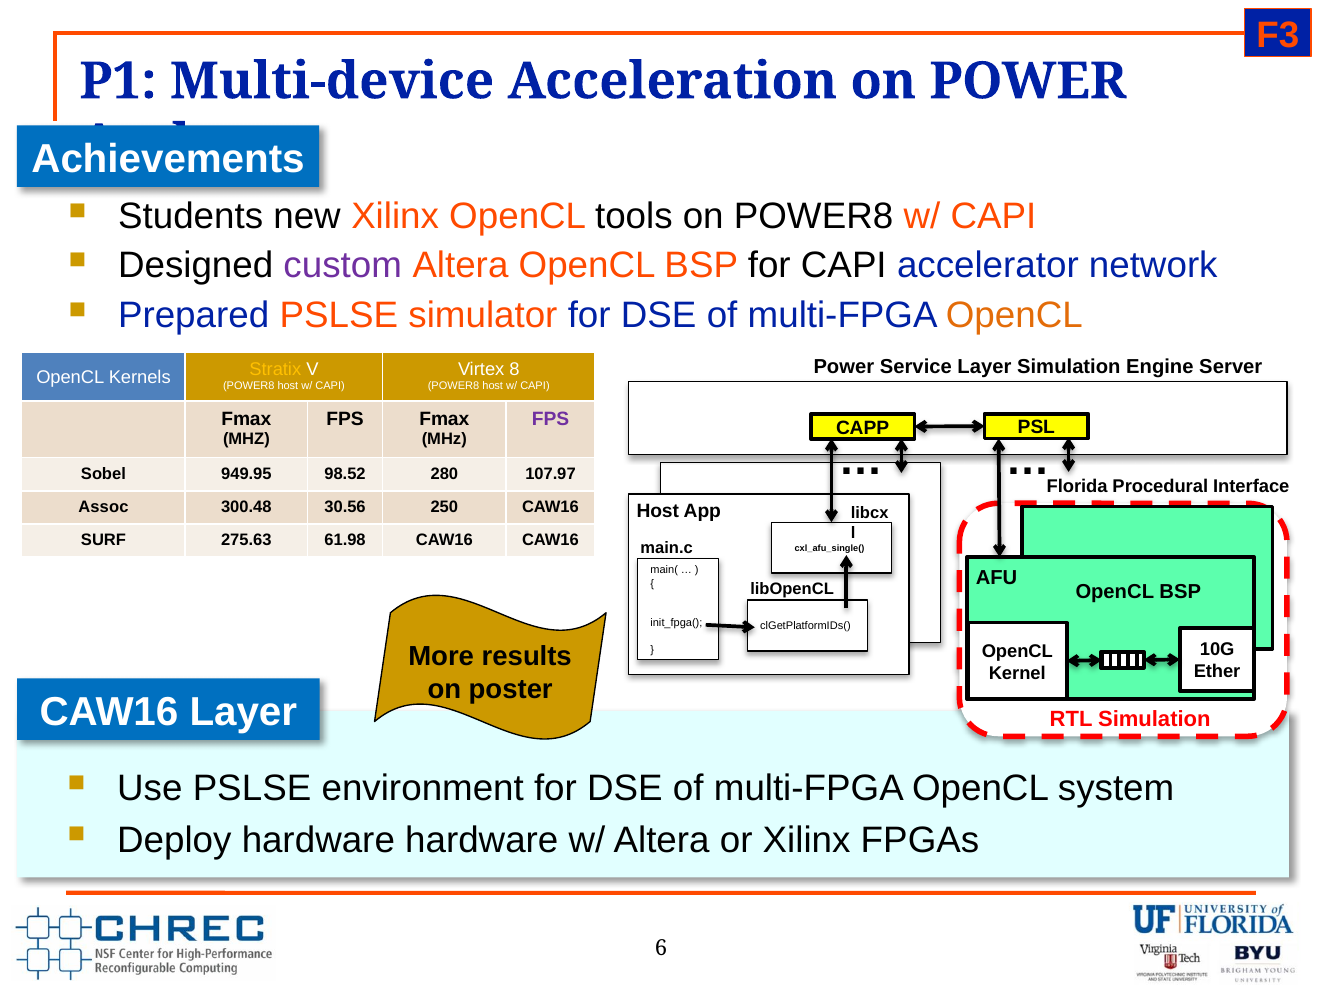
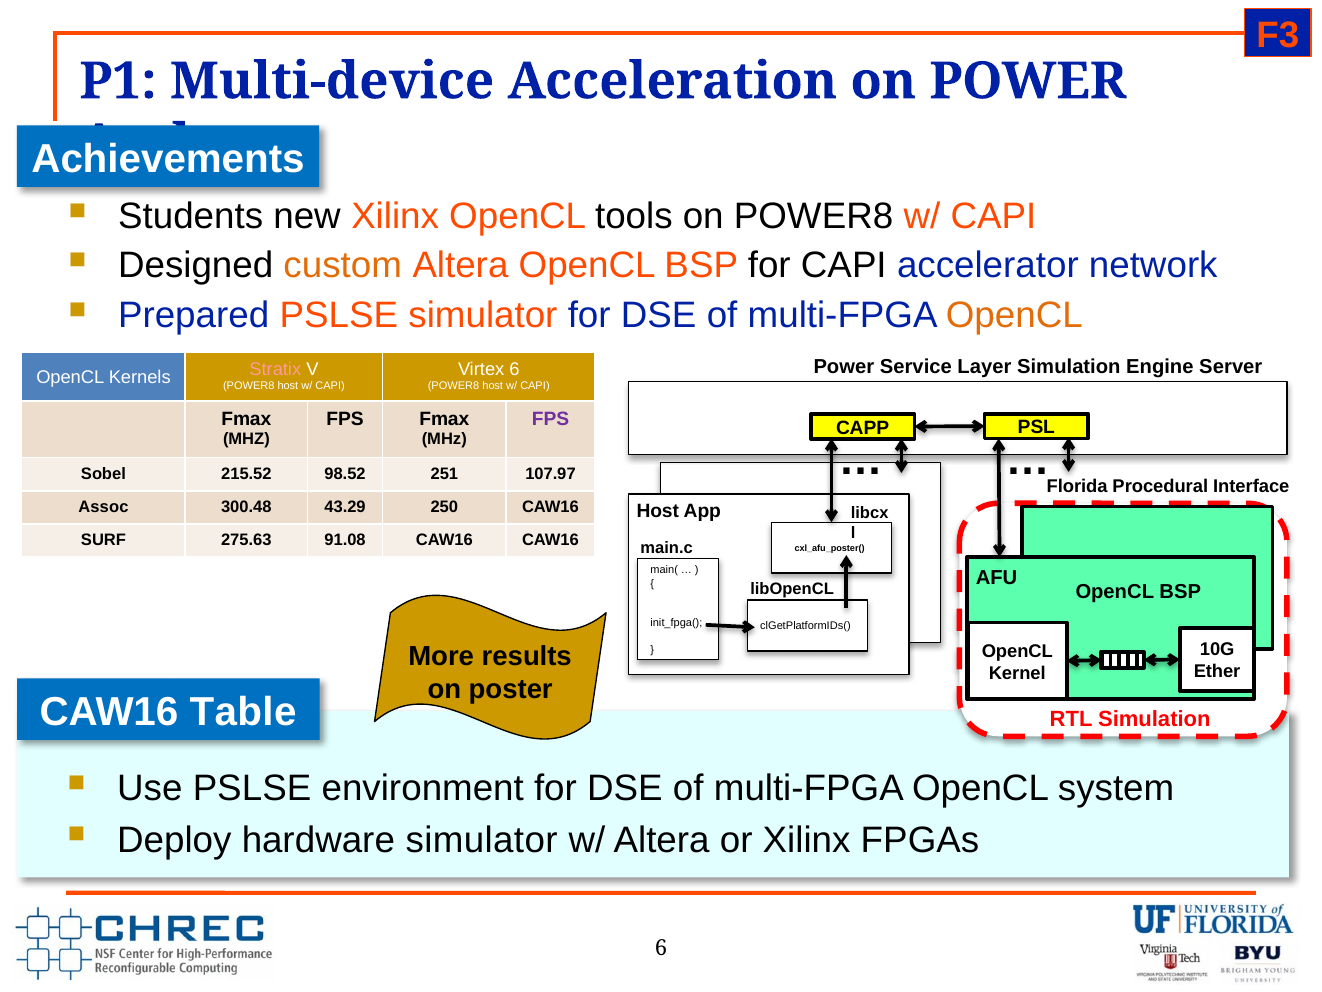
custom colour: purple -> orange
Virtex 8: 8 -> 6
Stratix colour: yellow -> pink
949.95: 949.95 -> 215.52
280: 280 -> 251
30.56: 30.56 -> 43.29
61.98: 61.98 -> 91.08
cxl_afu_single(: cxl_afu_single( -> cxl_afu_poster(
CAW16 Layer: Layer -> Table
hardware hardware: hardware -> simulator
